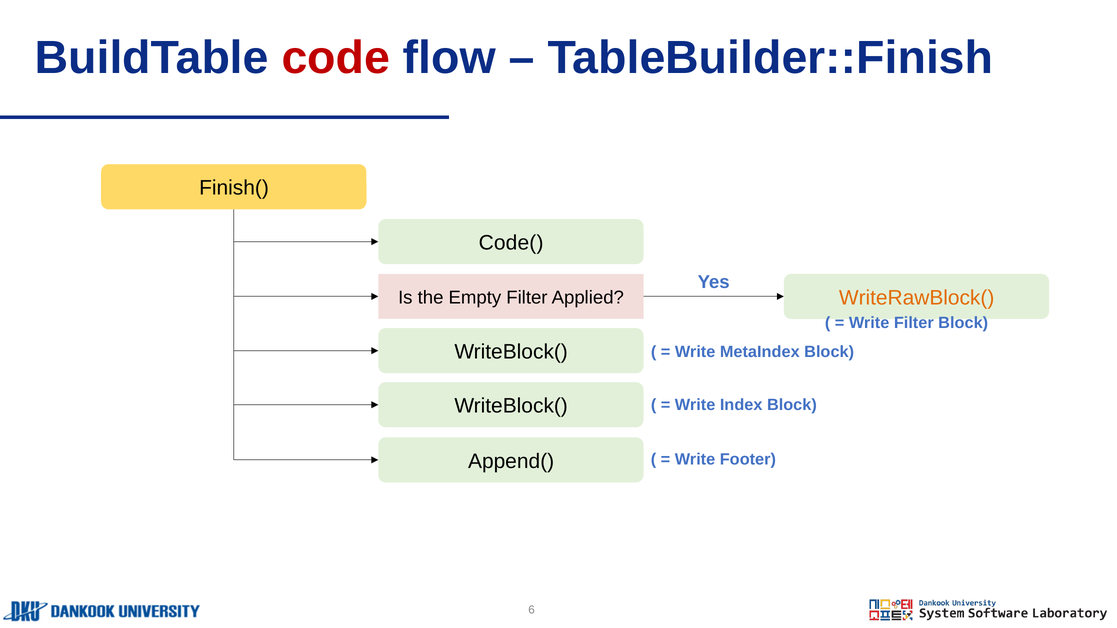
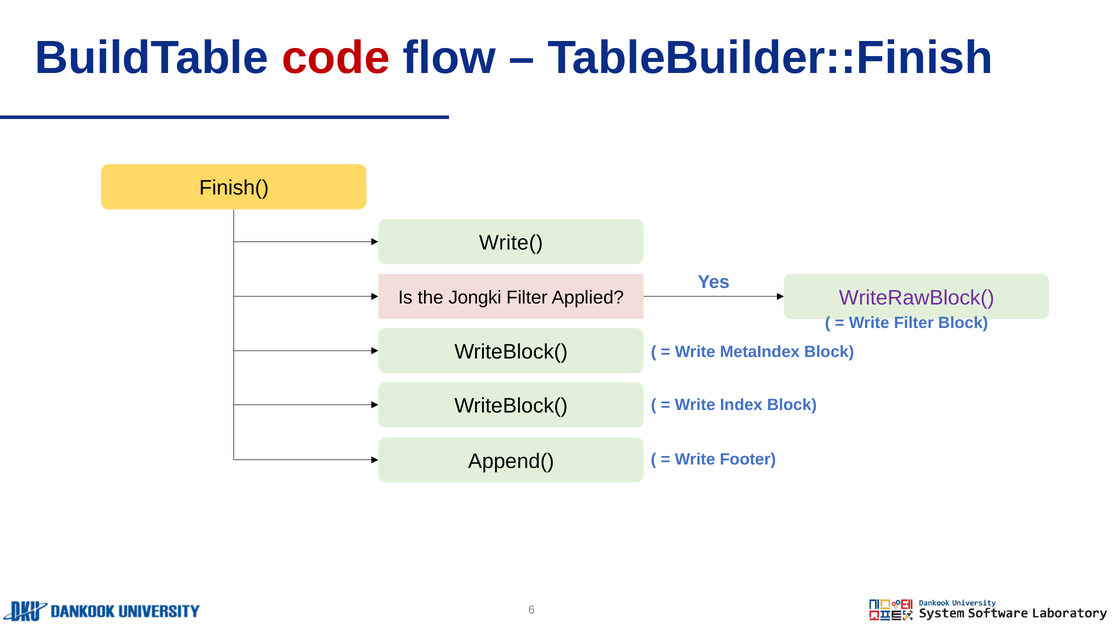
Code(: Code( -> Write(
WriteRawBlock( colour: orange -> purple
Empty: Empty -> Jongki
